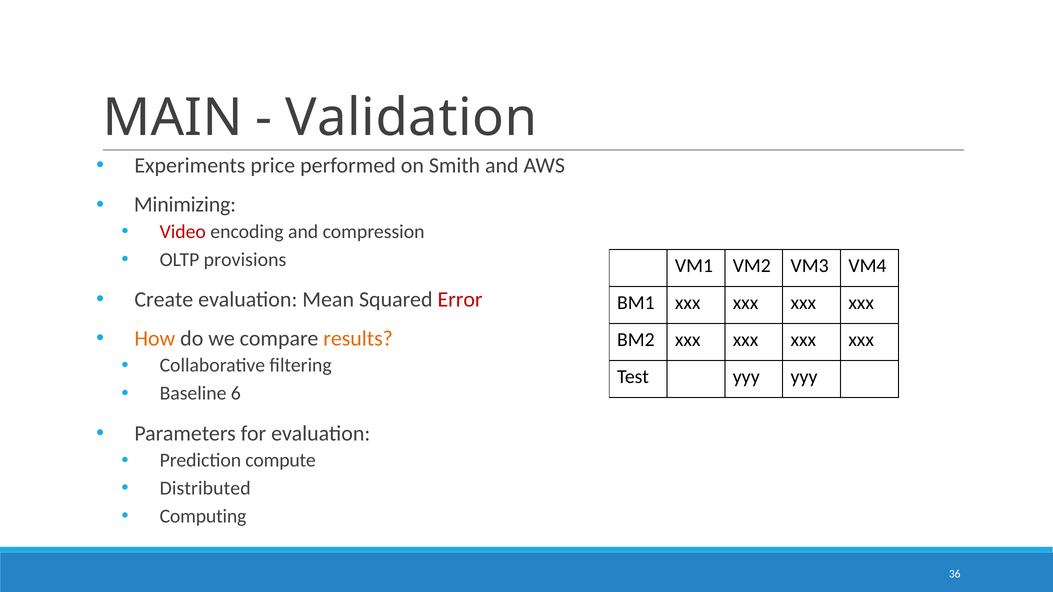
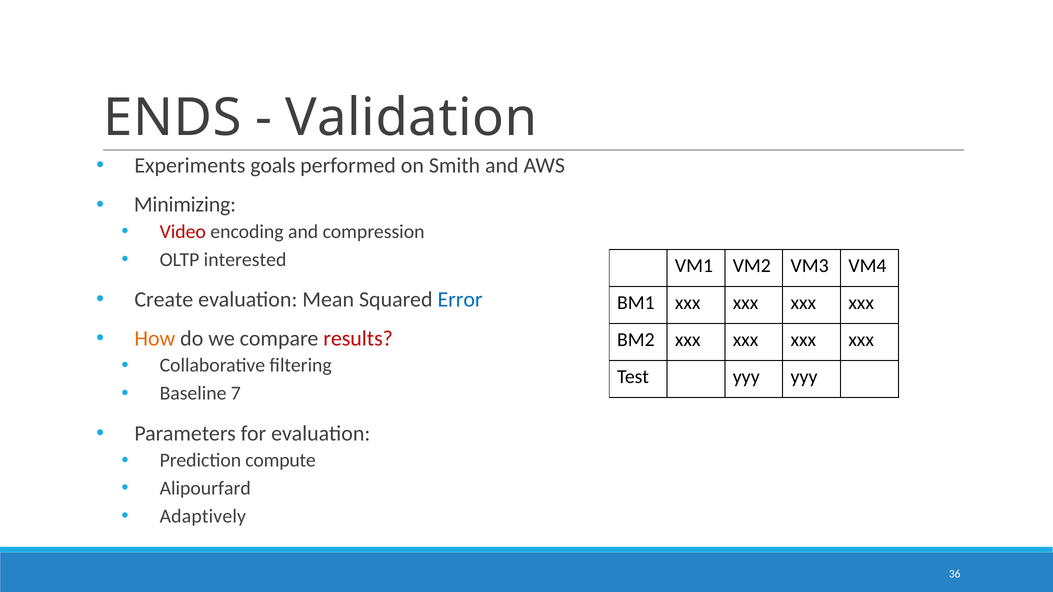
MAIN: MAIN -> ENDS
price: price -> goals
provisions: provisions -> interested
Error colour: red -> blue
results colour: orange -> red
6: 6 -> 7
Distributed: Distributed -> Alipourfard
Computing: Computing -> Adaptively
